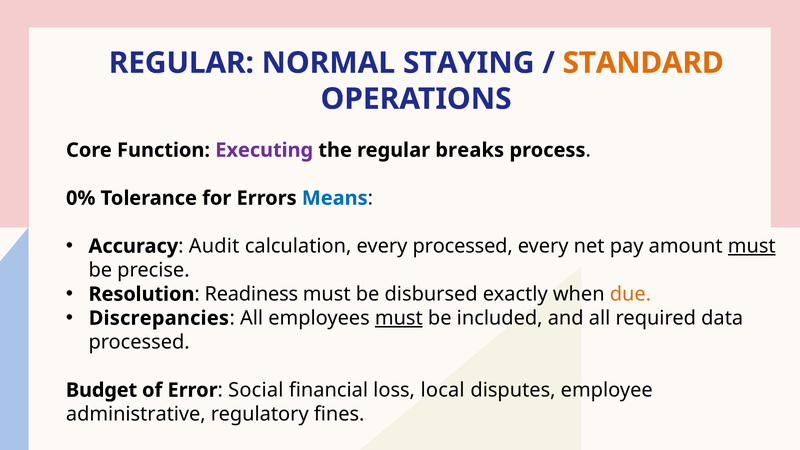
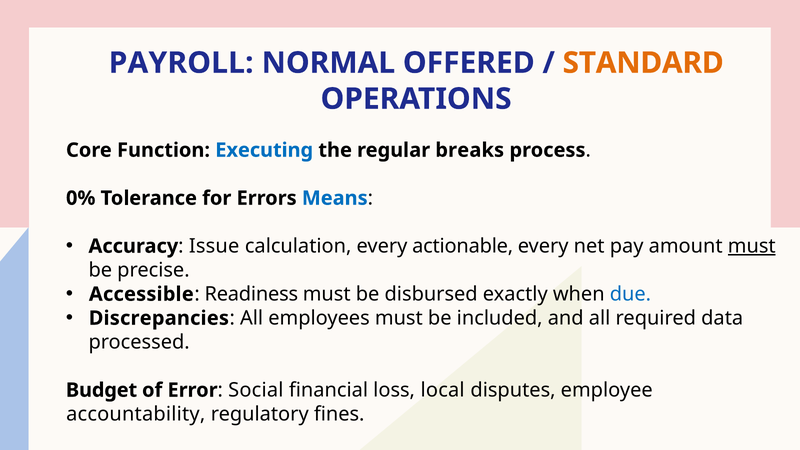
REGULAR at (181, 63): REGULAR -> PAYROLL
STAYING: STAYING -> OFFERED
Executing colour: purple -> blue
Audit: Audit -> Issue
every processed: processed -> actionable
Resolution: Resolution -> Accessible
due colour: orange -> blue
must at (399, 318) underline: present -> none
administrative: administrative -> accountability
